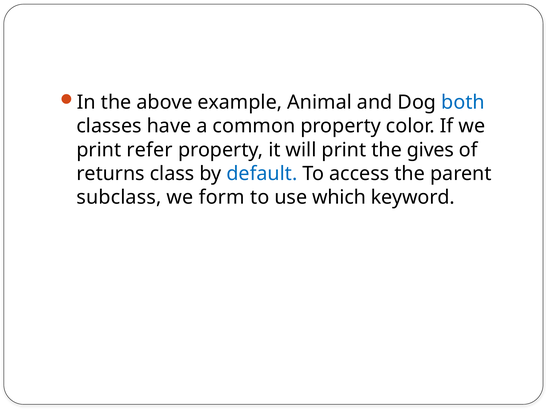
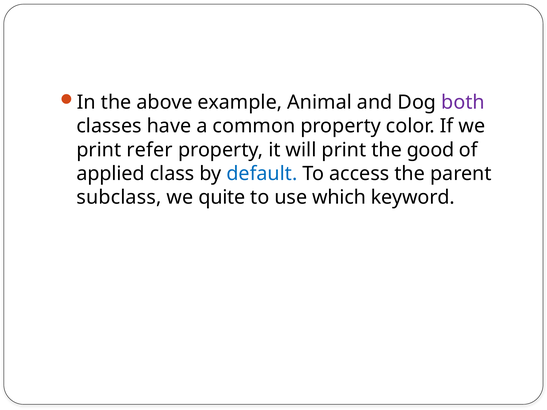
both colour: blue -> purple
gives: gives -> good
returns: returns -> applied
form: form -> quite
